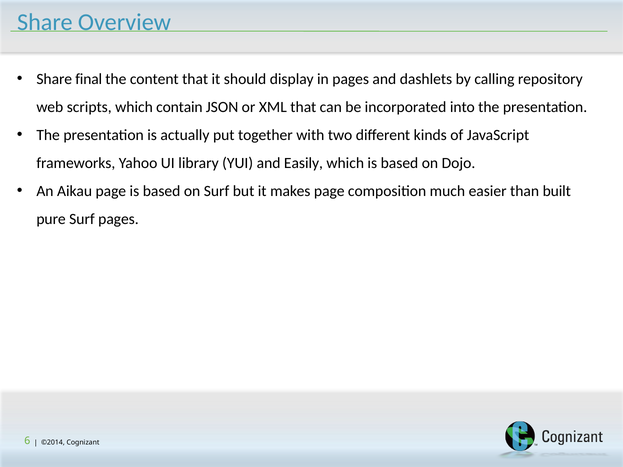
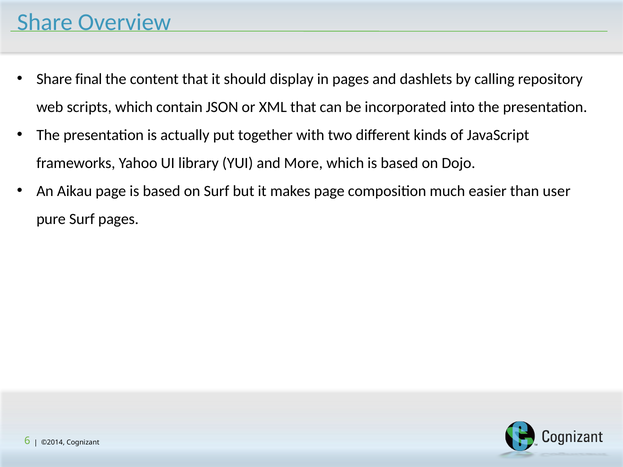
Easily: Easily -> More
built: built -> user
